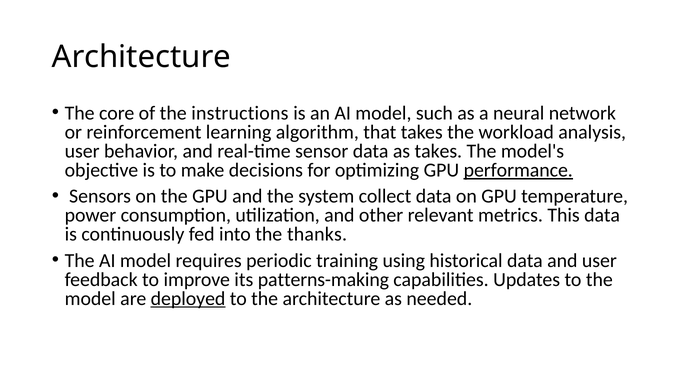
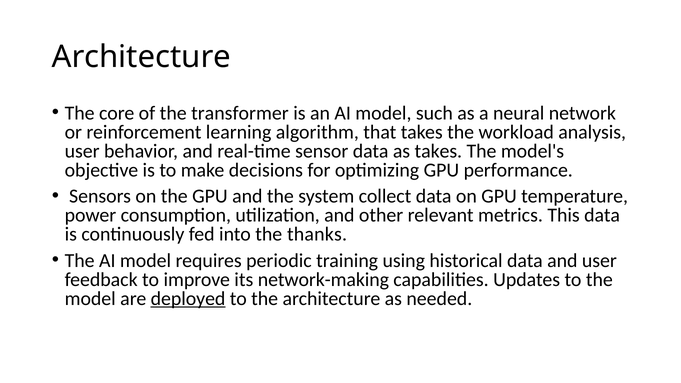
instructions: instructions -> transformer
performance underline: present -> none
patterns-making: patterns-making -> network-making
